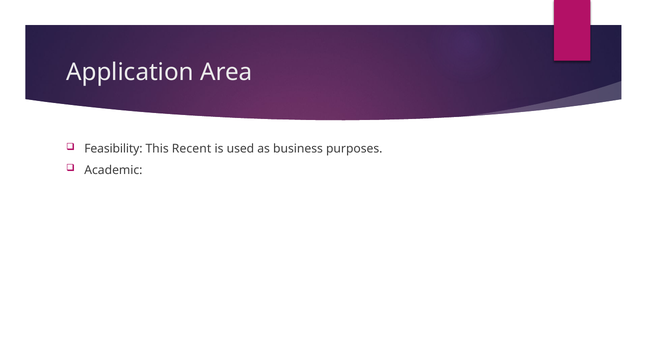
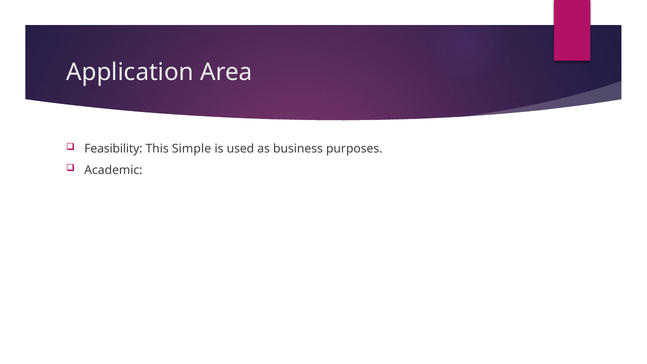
Recent: Recent -> Simple
